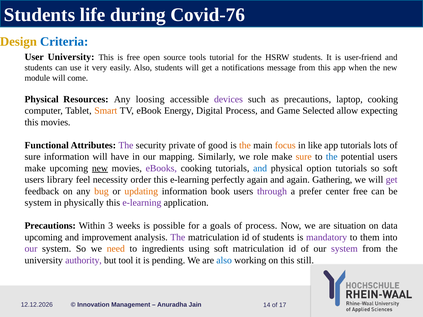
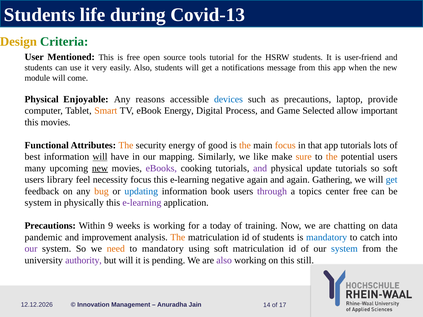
Covid-76: Covid-76 -> Covid-13
Criteria colour: blue -> green
User University: University -> Mentioned
Resources: Resources -> Enjoyable
loosing: loosing -> reasons
devices colour: purple -> blue
laptop cooking: cooking -> provide
expecting: expecting -> important
The at (126, 145) colour: purple -> orange
security private: private -> energy
like: like -> that
sure at (33, 157): sure -> best
will at (100, 157) underline: none -> present
role: role -> like
the at (332, 157) colour: blue -> orange
make at (35, 168): make -> many
and at (260, 168) colour: blue -> purple
option: option -> update
necessity order: order -> focus
perfectly: perfectly -> negative
get at (392, 180) colour: purple -> blue
updating colour: orange -> blue
prefer: prefer -> topics
3: 3 -> 9
is possible: possible -> working
goals: goals -> today
of process: process -> training
situation: situation -> chatting
upcoming at (44, 237): upcoming -> pandemic
The at (178, 237) colour: purple -> orange
mandatory at (327, 237) colour: purple -> blue
them: them -> catch
to ingredients: ingredients -> mandatory
system at (344, 249) colour: purple -> blue
but tool: tool -> will
also at (224, 260) colour: blue -> purple
